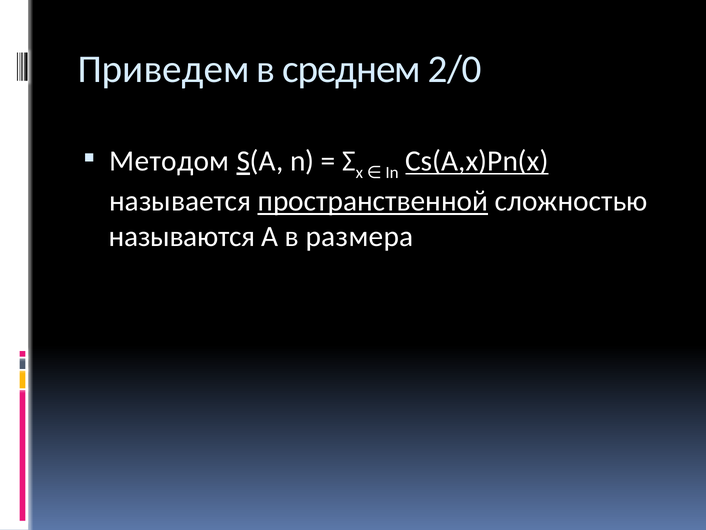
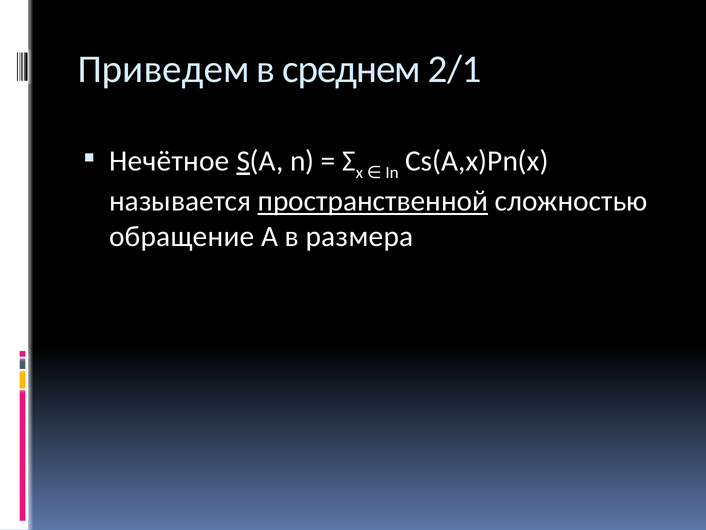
2/0: 2/0 -> 2/1
Методом: Методом -> Нечётное
Cs(A,x)Pn(x underline: present -> none
называются: называются -> обращение
